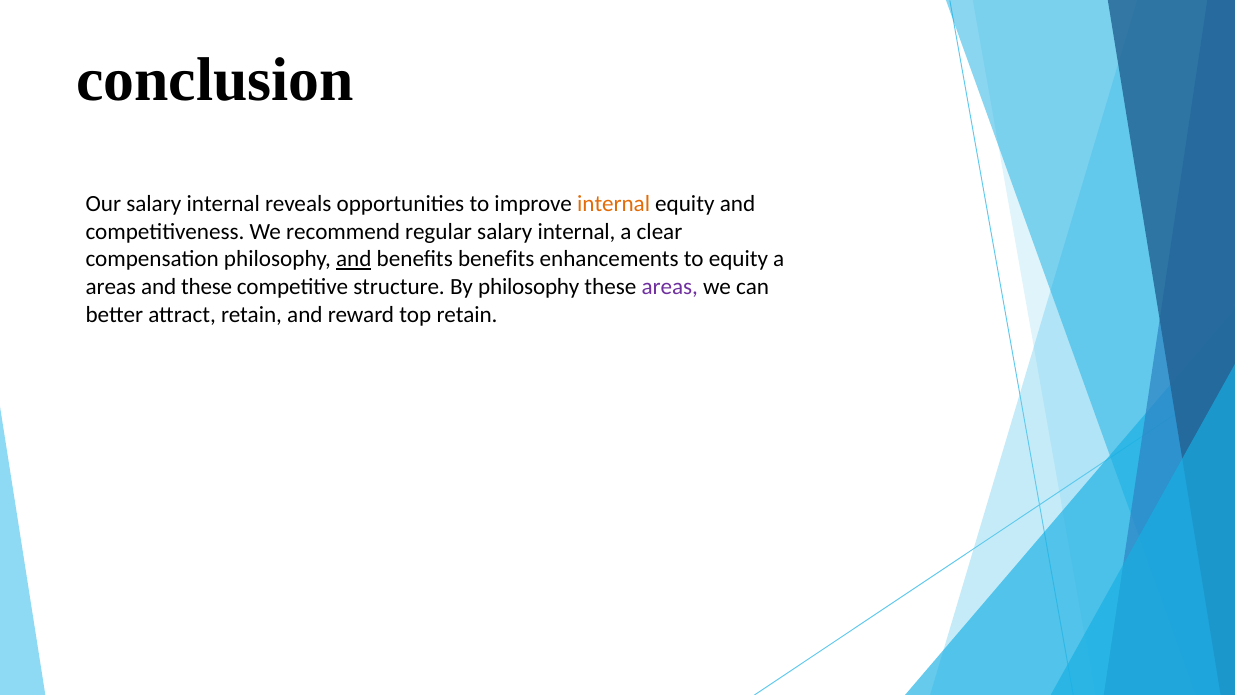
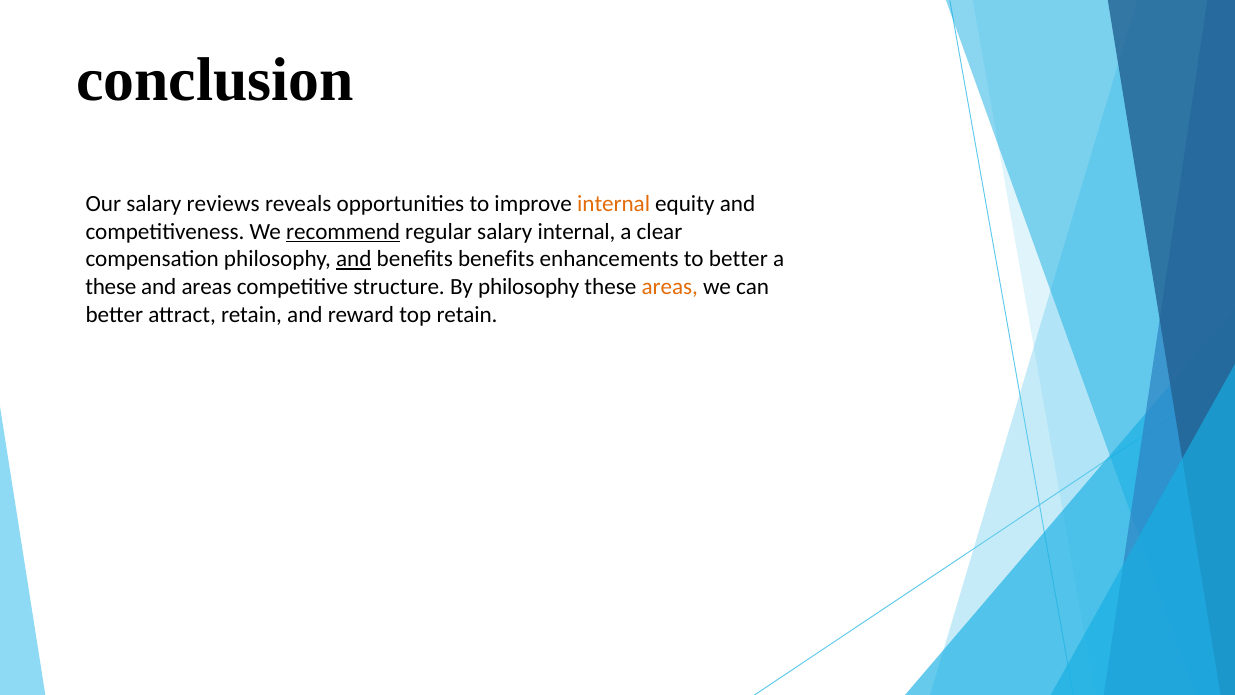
Our salary internal: internal -> reviews
recommend underline: none -> present
to equity: equity -> better
areas at (111, 287): areas -> these
and these: these -> areas
areas at (670, 287) colour: purple -> orange
